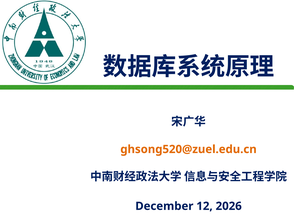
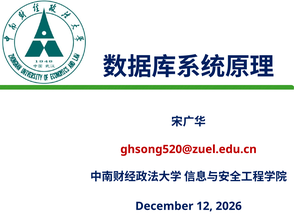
ghsong520@zuel.edu.cn colour: orange -> red
